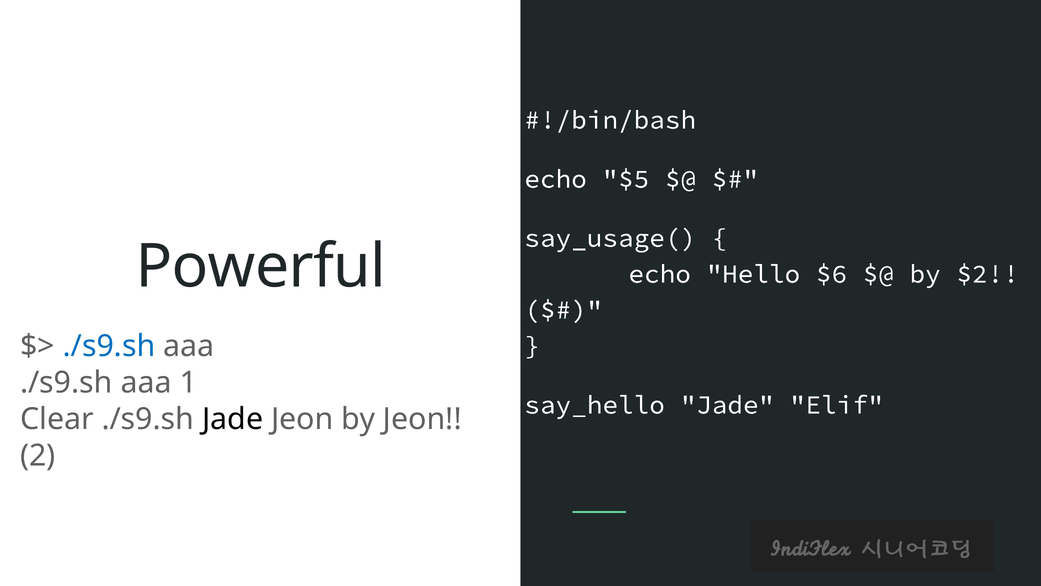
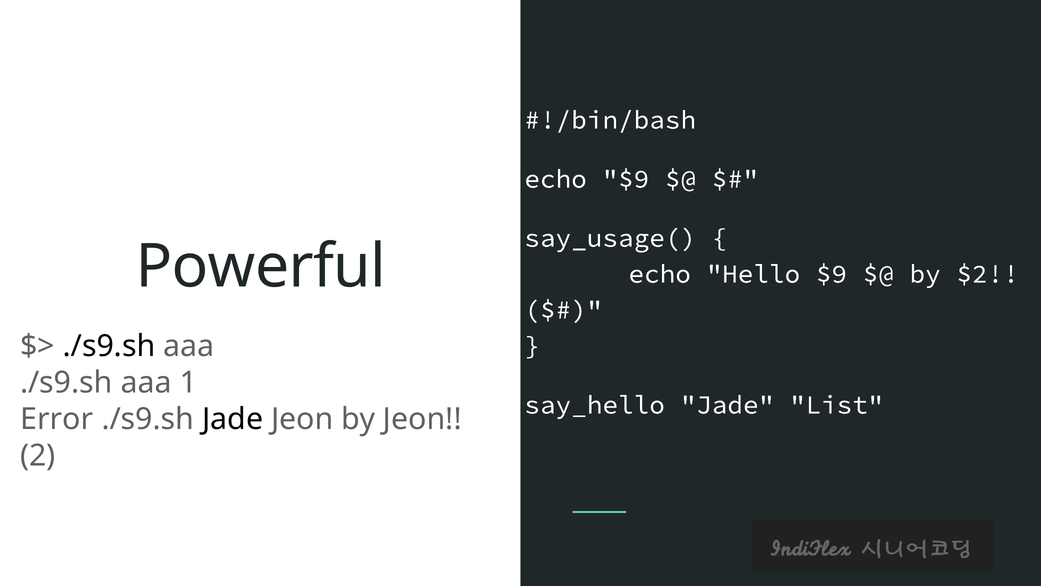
echo $5: $5 -> $9
Hello $6: $6 -> $9
./s9.sh at (109, 346) colour: blue -> black
Elif: Elif -> List
Clear: Clear -> Error
